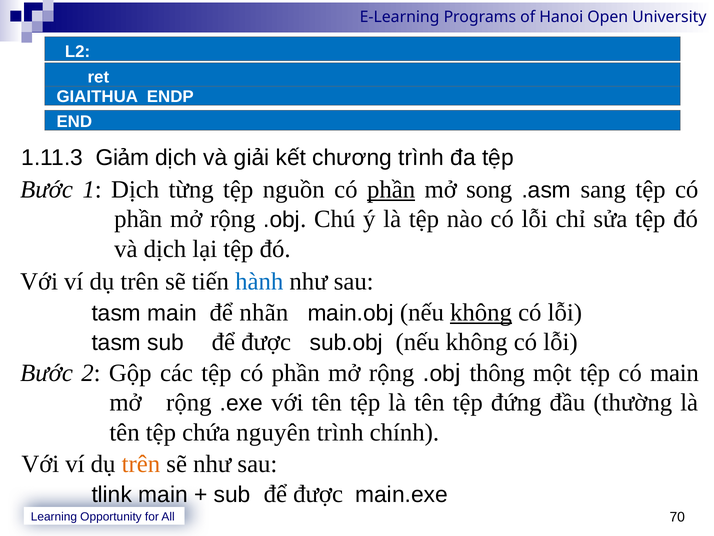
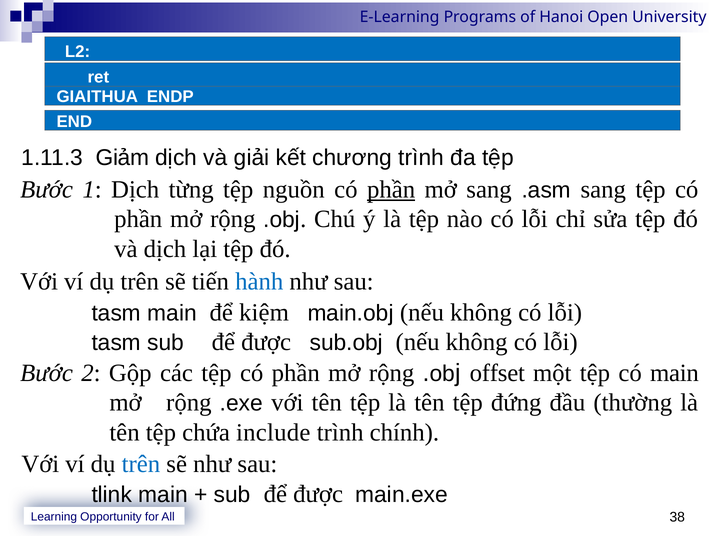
mở song: song -> sang
nhãn: nhãn -> kiệm
không at (481, 312) underline: present -> none
thông: thông -> offset
nguyên: nguyên -> include
trên at (141, 464) colour: orange -> blue
70: 70 -> 38
